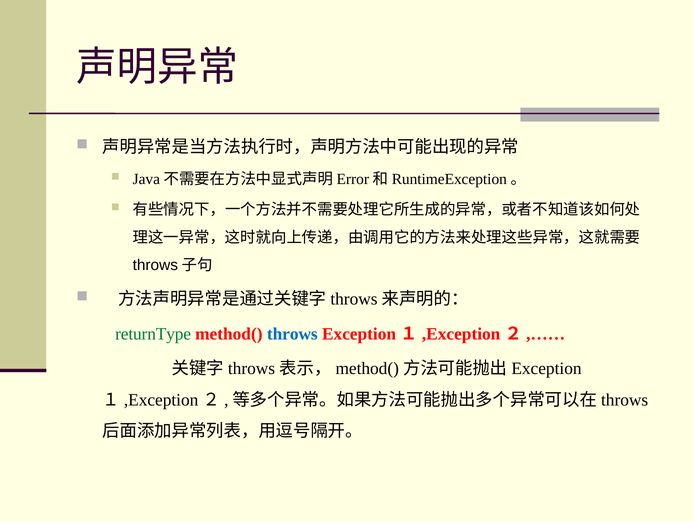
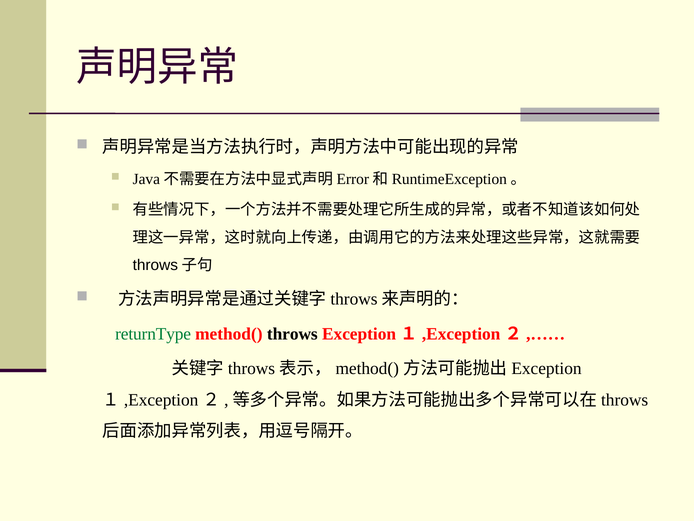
throws colour: blue -> black
